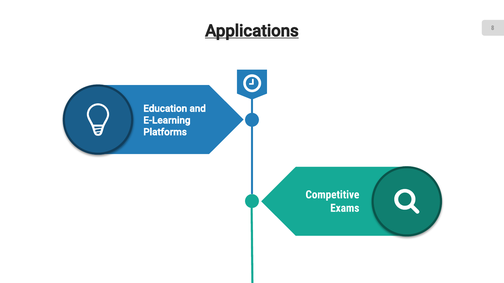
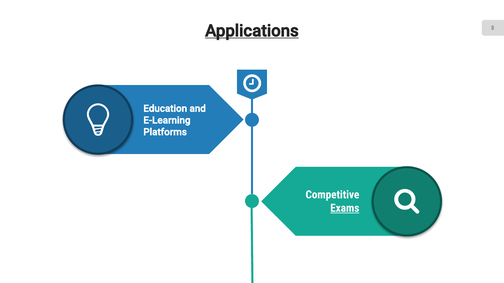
Exams underline: none -> present
